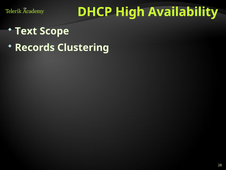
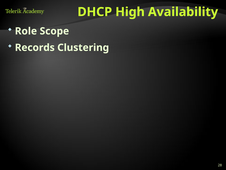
Text: Text -> Role
